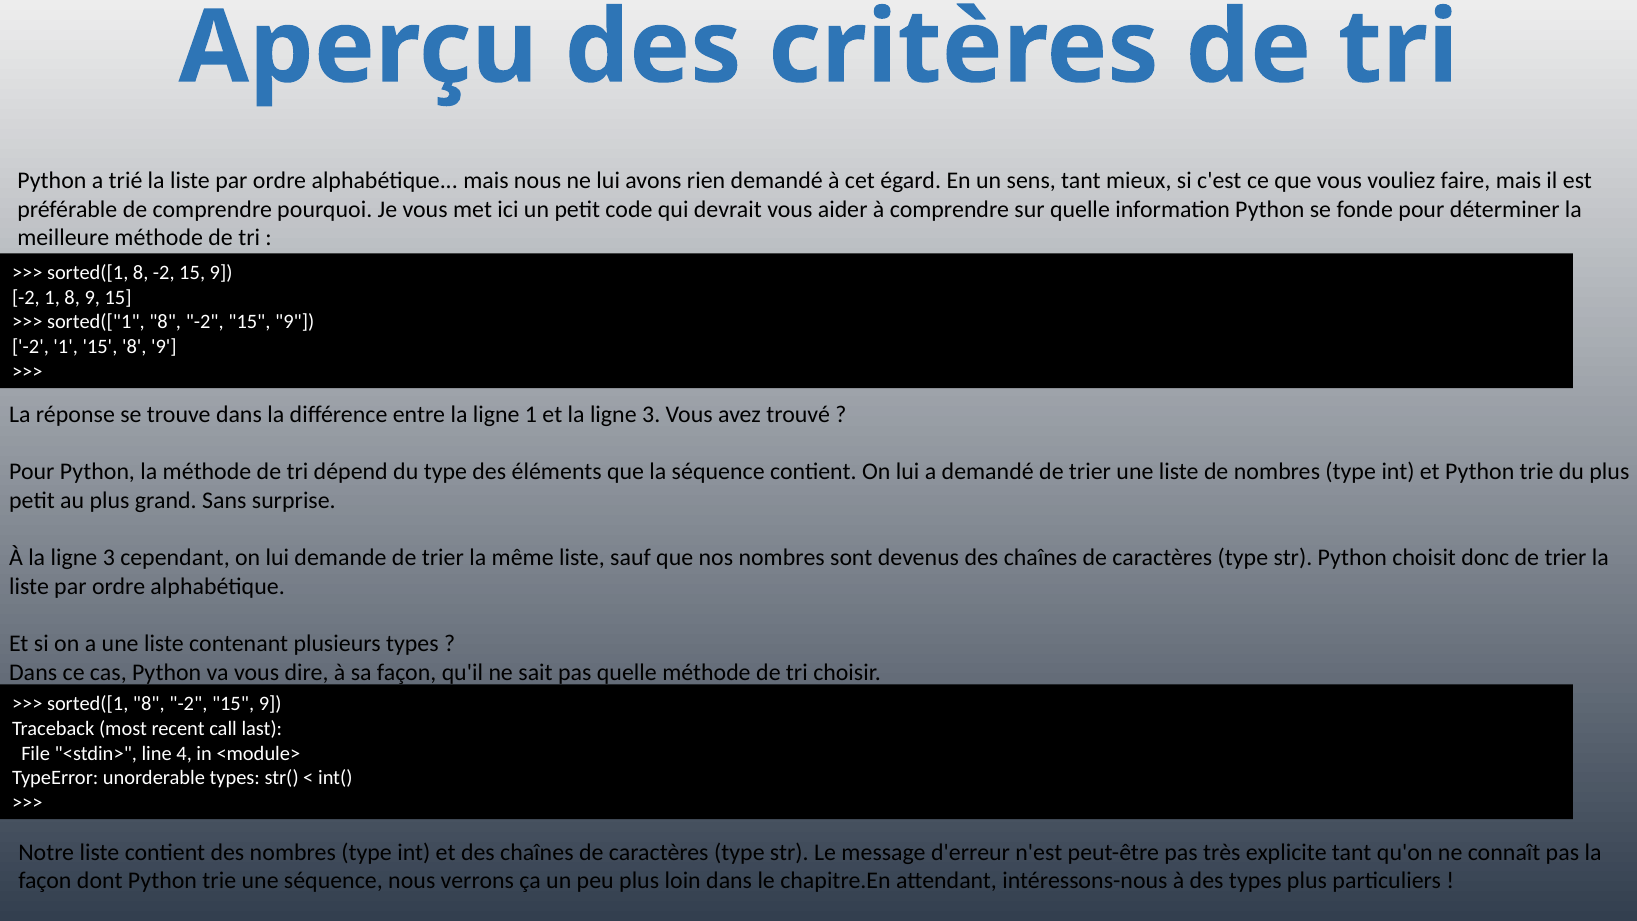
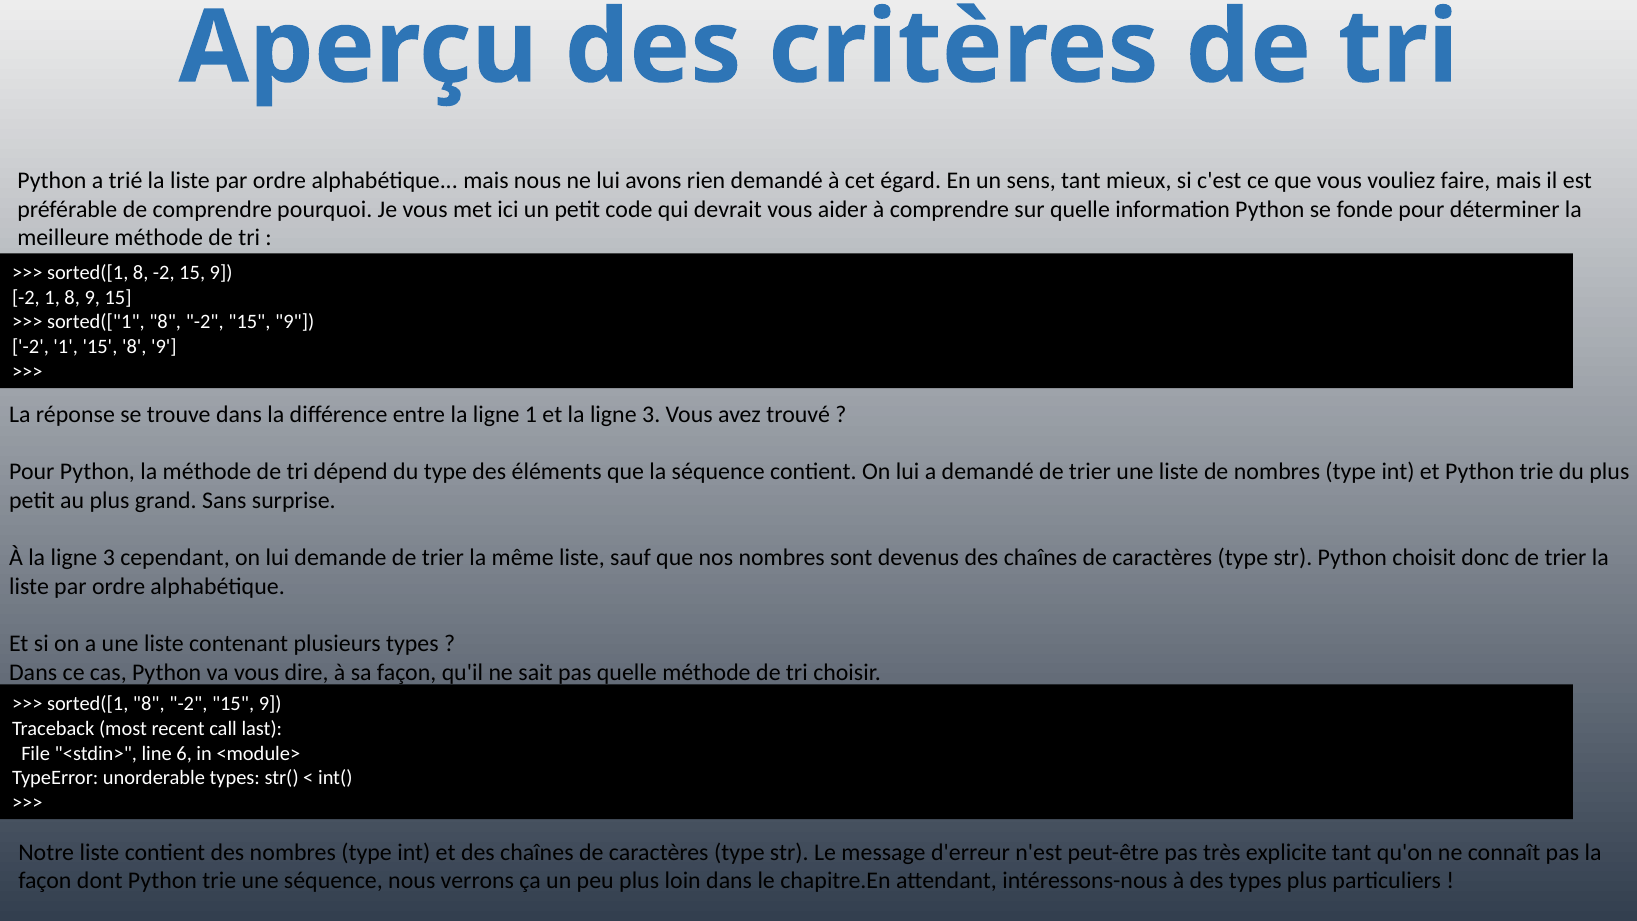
4: 4 -> 6
